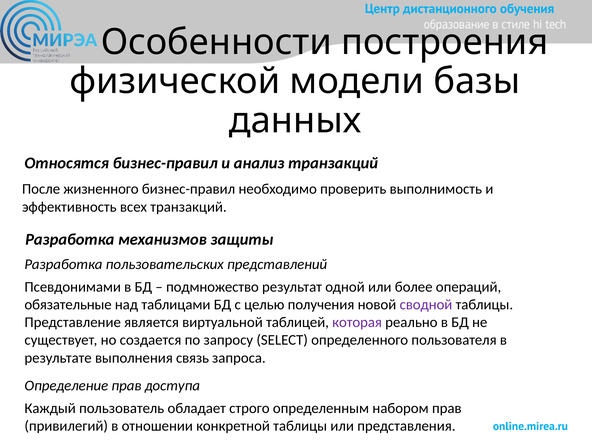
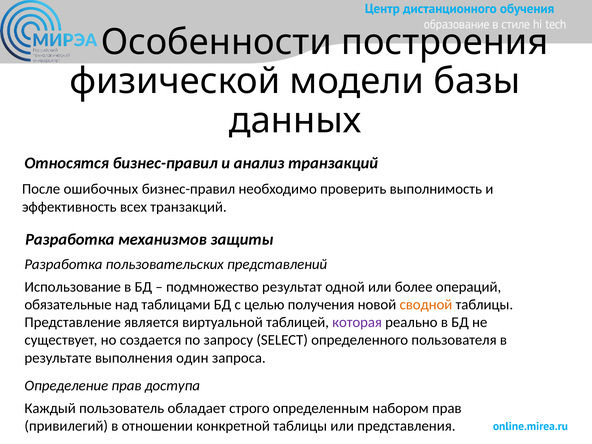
жизненного: жизненного -> ошибочных
Псевдонимами: Псевдонимами -> Использование
сводной colour: purple -> orange
связь: связь -> один
